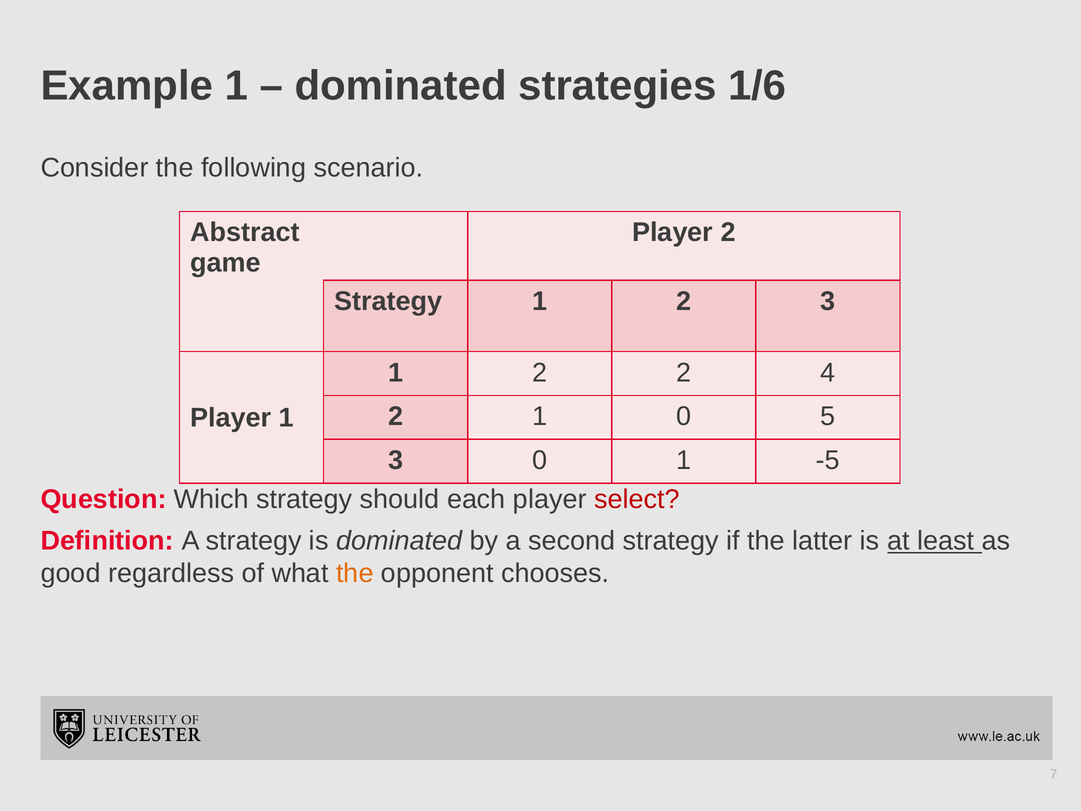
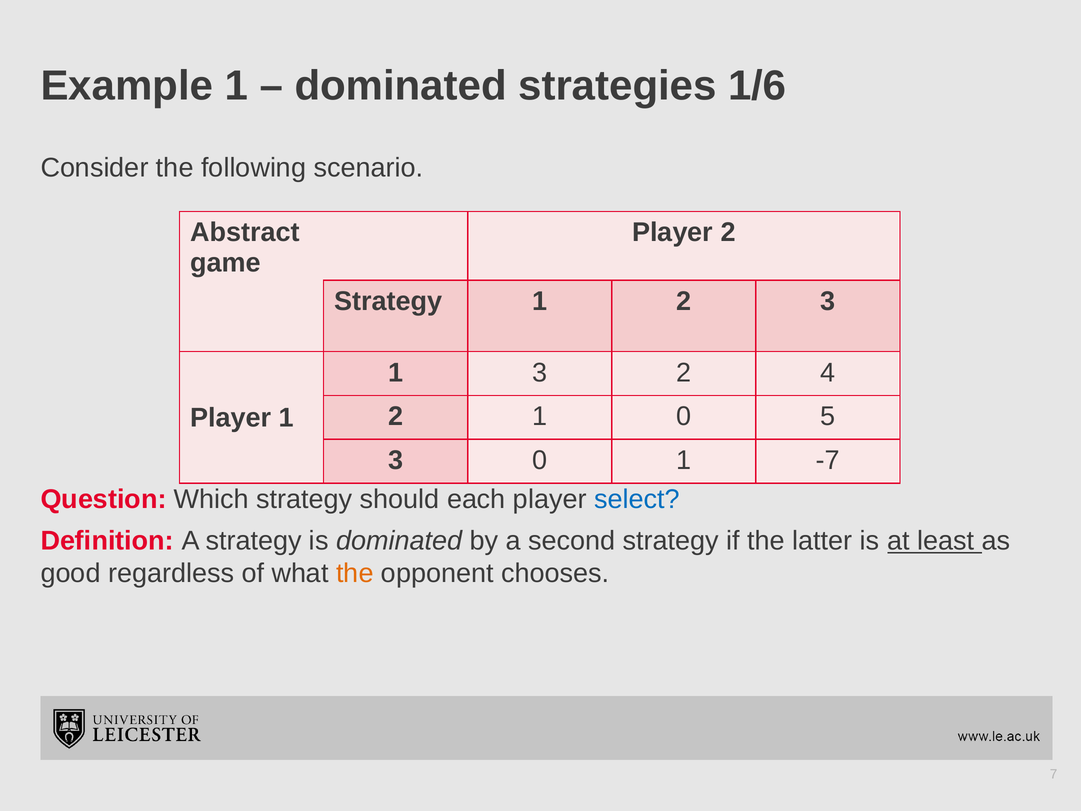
2 at (540, 372): 2 -> 3
-5: -5 -> -7
select colour: red -> blue
